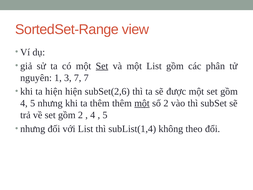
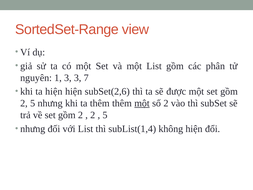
Set at (102, 66) underline: present -> none
3 7: 7 -> 3
4 at (24, 103): 4 -> 2
4 at (93, 115): 4 -> 2
không theo: theo -> hiện
